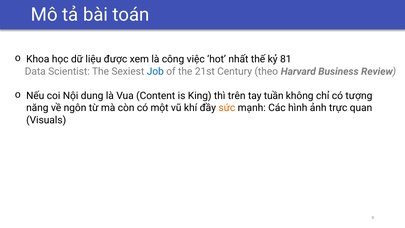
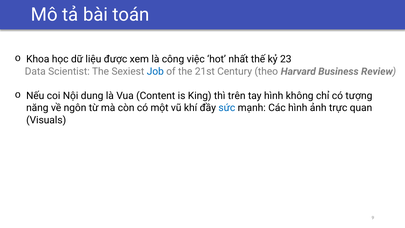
81: 81 -> 23
tay tuần: tuần -> hình
sức colour: orange -> blue
